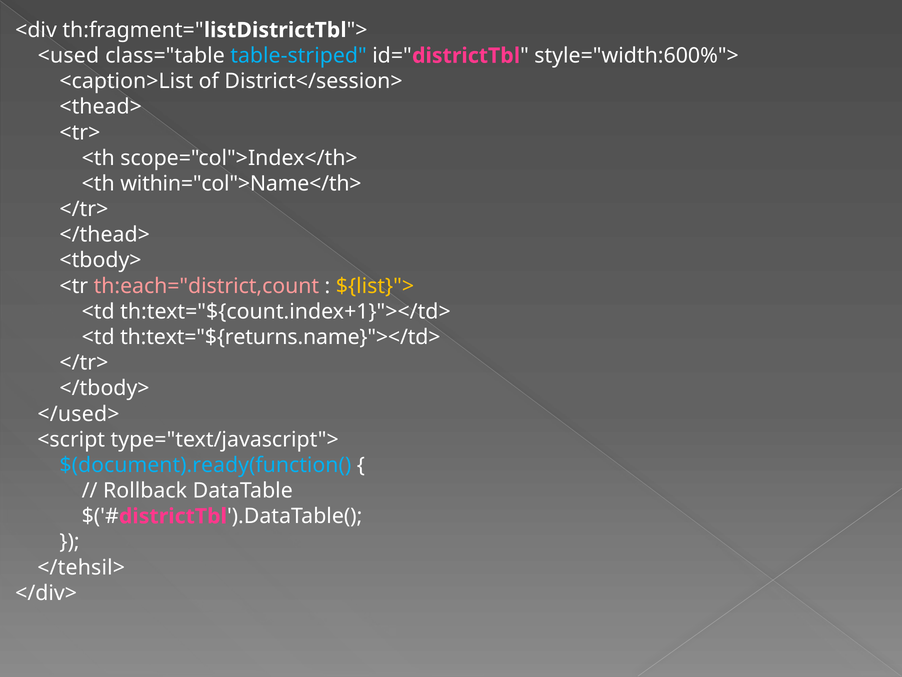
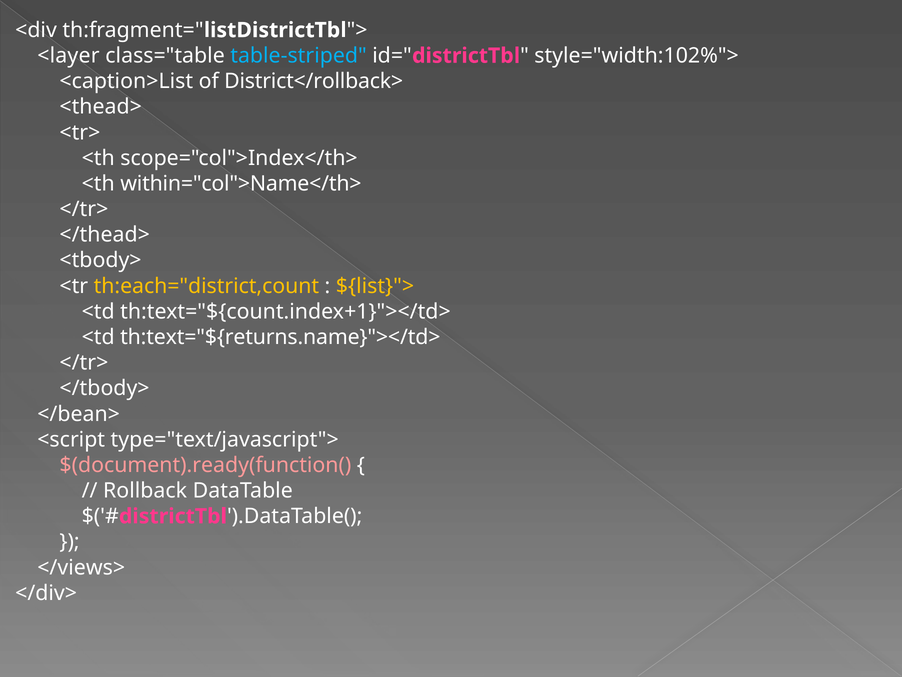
<used: <used -> <layer
style="width:600%">: style="width:600%"> -> style="width:102%">
District</session>: District</session> -> District</rollback>
th:each="district,count colour: pink -> yellow
</used>: </used> -> </bean>
$(document).ready(function( colour: light blue -> pink
</tehsil>: </tehsil> -> </views>
